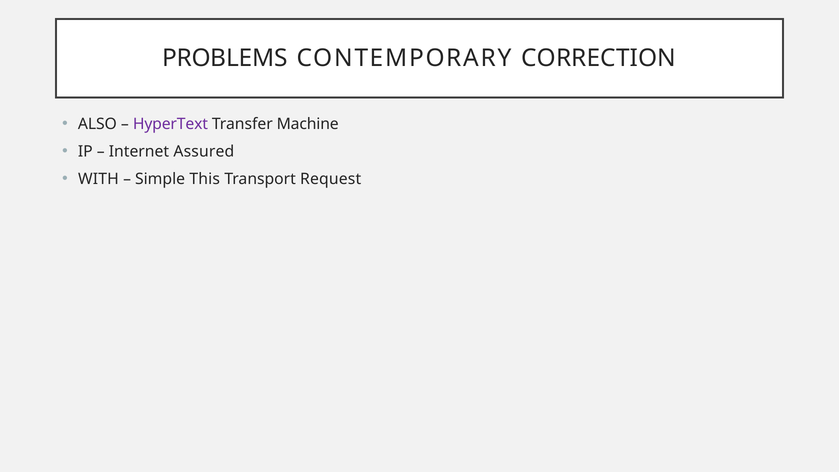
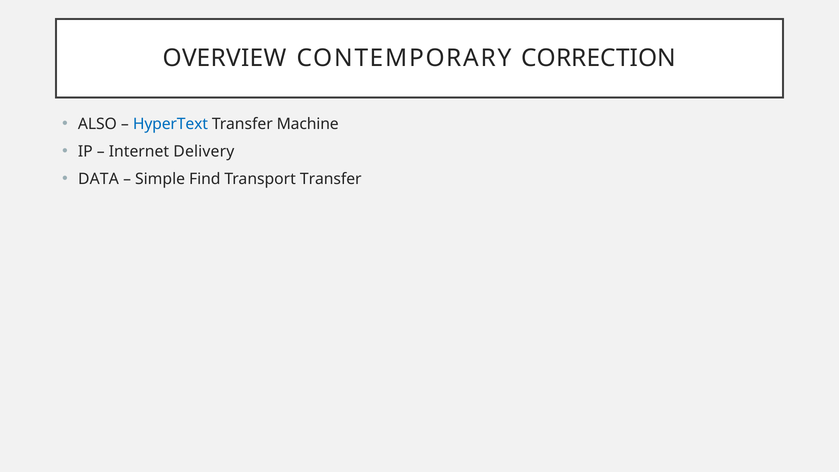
PROBLEMS: PROBLEMS -> OVERVIEW
HyperText colour: purple -> blue
Assured: Assured -> Delivery
WITH: WITH -> DATA
This: This -> Find
Transport Request: Request -> Transfer
